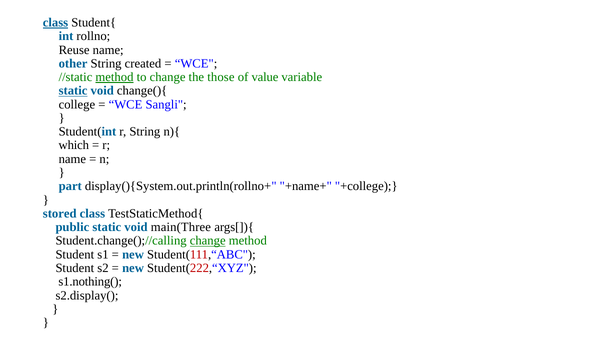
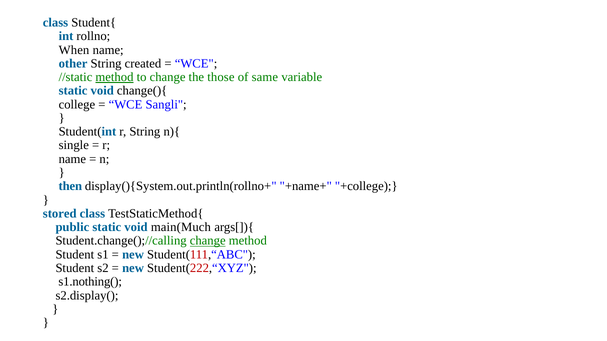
class at (56, 23) underline: present -> none
Reuse: Reuse -> When
value: value -> same
static at (73, 91) underline: present -> none
which: which -> single
part: part -> then
main(Three: main(Three -> main(Much
